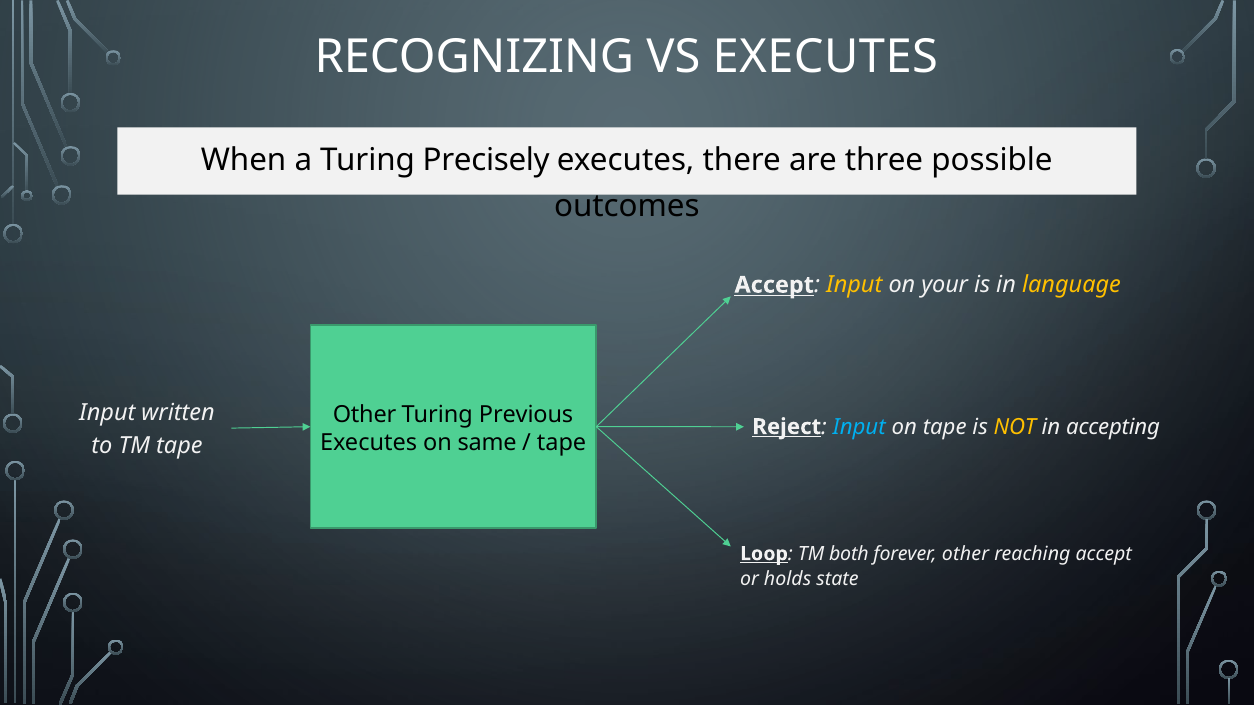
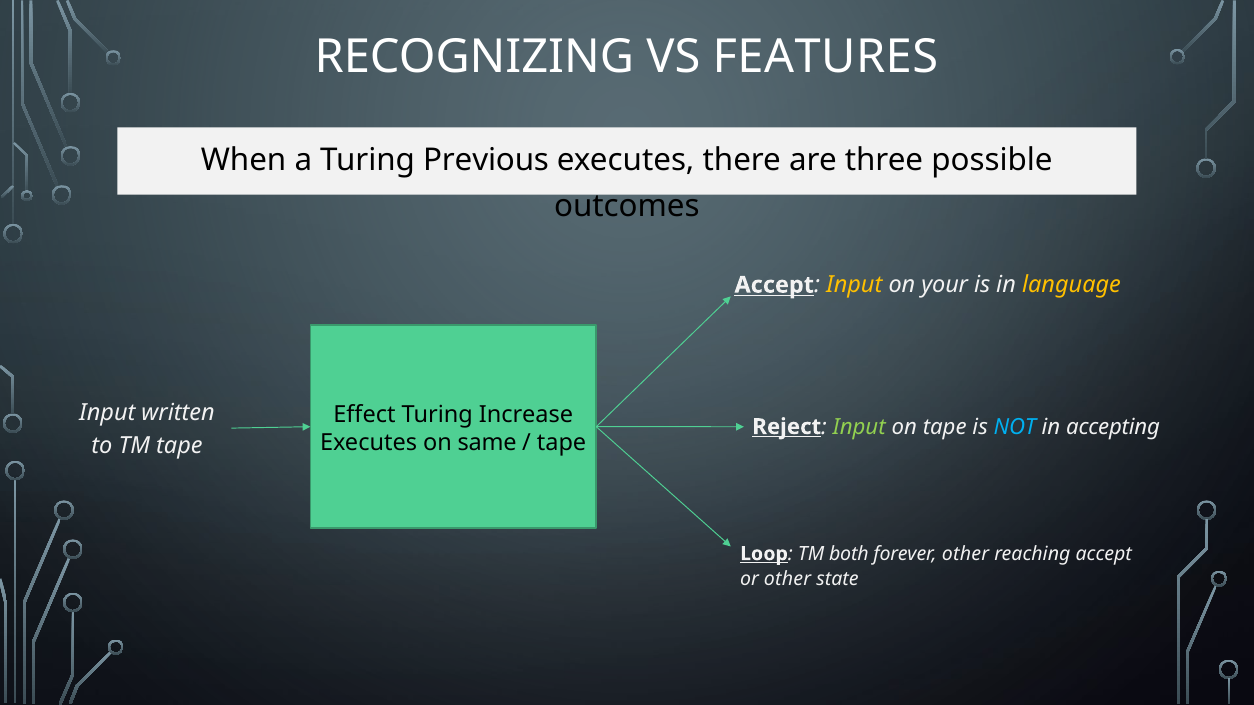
VS EXECUTES: EXECUTES -> FEATURES
Precisely: Precisely -> Previous
Other at (365, 414): Other -> Effect
Previous: Previous -> Increase
Input at (859, 427) colour: light blue -> light green
NOT colour: yellow -> light blue
or holds: holds -> other
